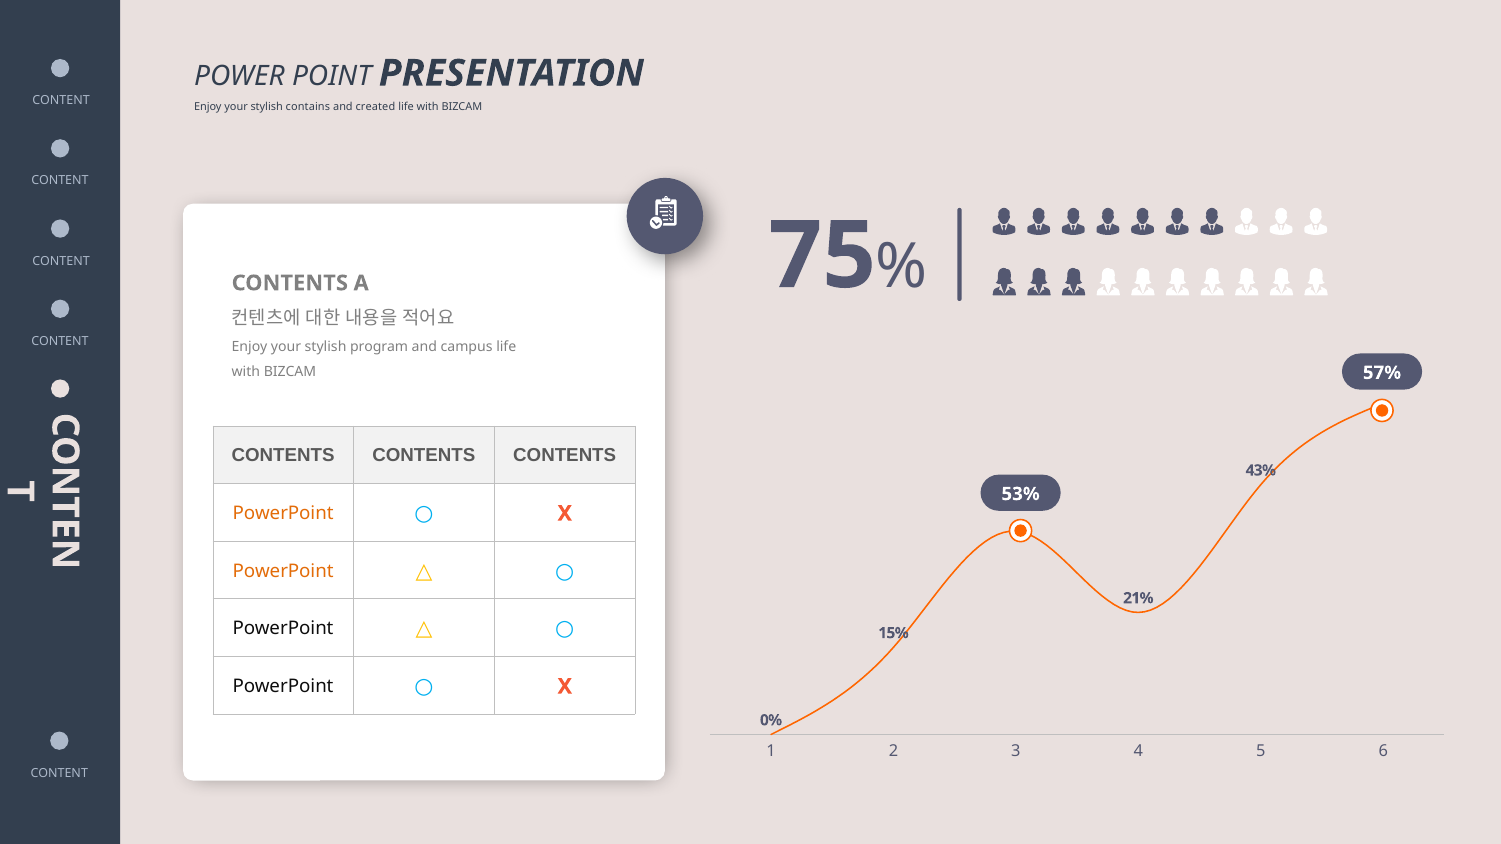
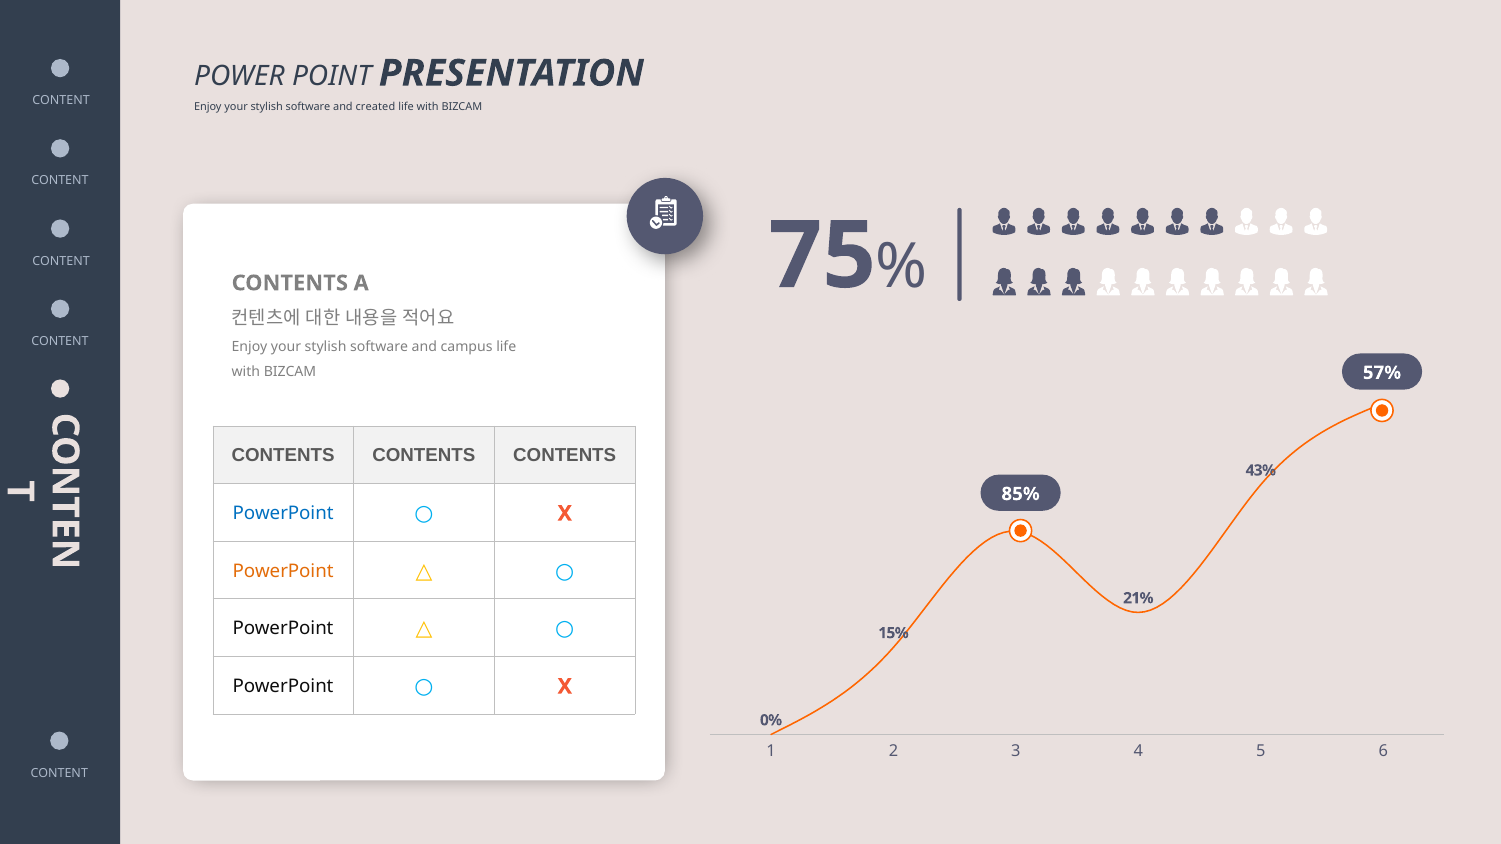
contains at (308, 107): contains -> software
program at (379, 346): program -> software
53%: 53% -> 85%
PowerPoint at (283, 513) colour: orange -> blue
